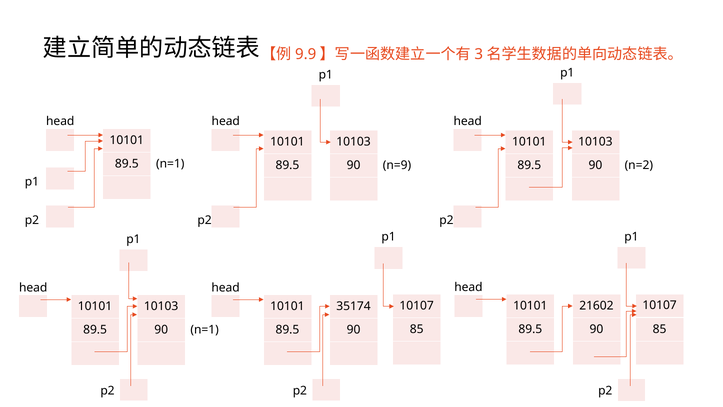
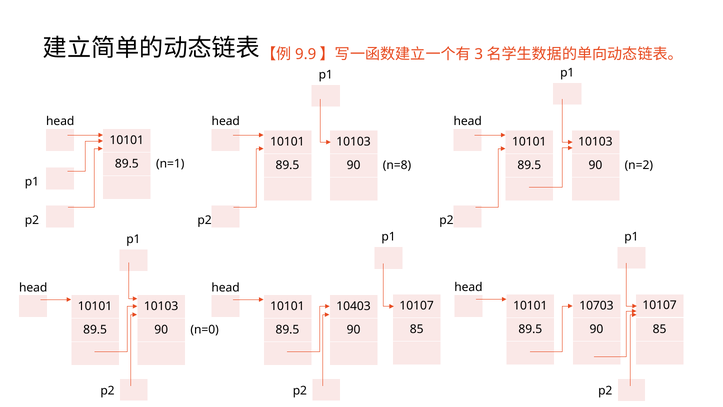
n=9: n=9 -> n=8
21602: 21602 -> 10703
35174: 35174 -> 10403
90 n=1: n=1 -> n=0
